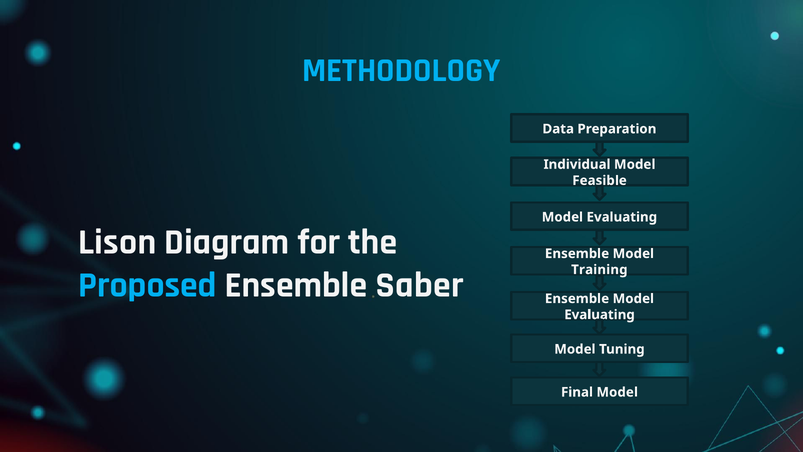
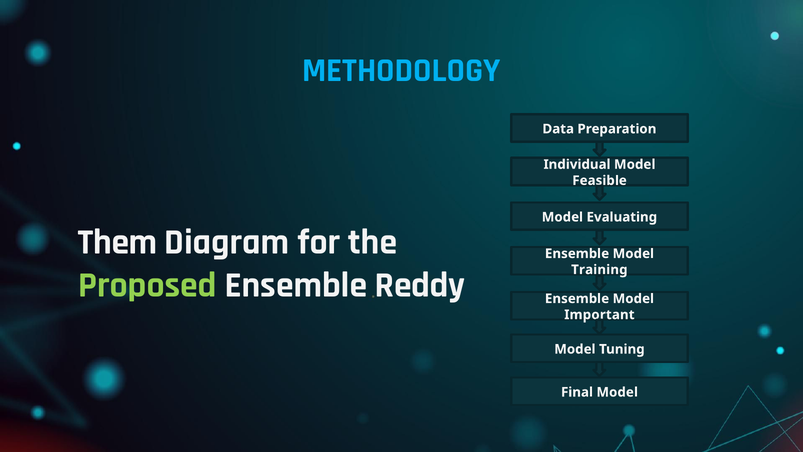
Lison: Lison -> Them
Proposed colour: light blue -> light green
Saber: Saber -> Reddy
Evaluating at (599, 315): Evaluating -> Important
